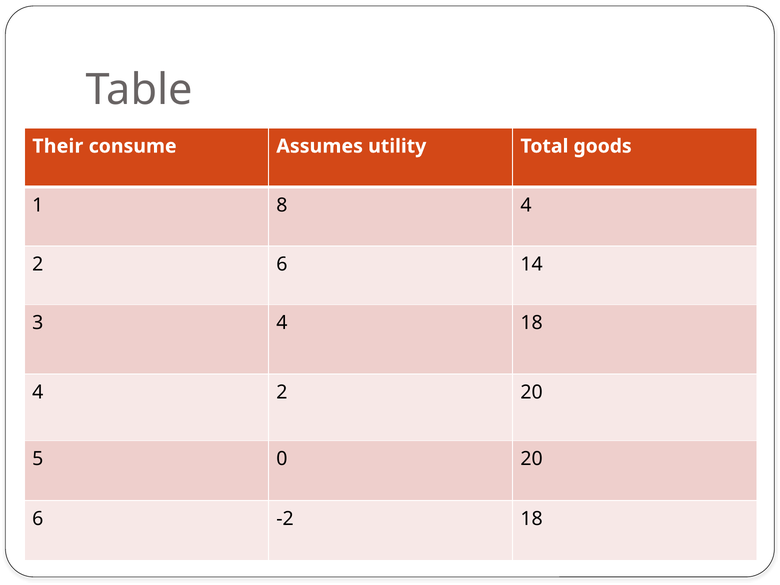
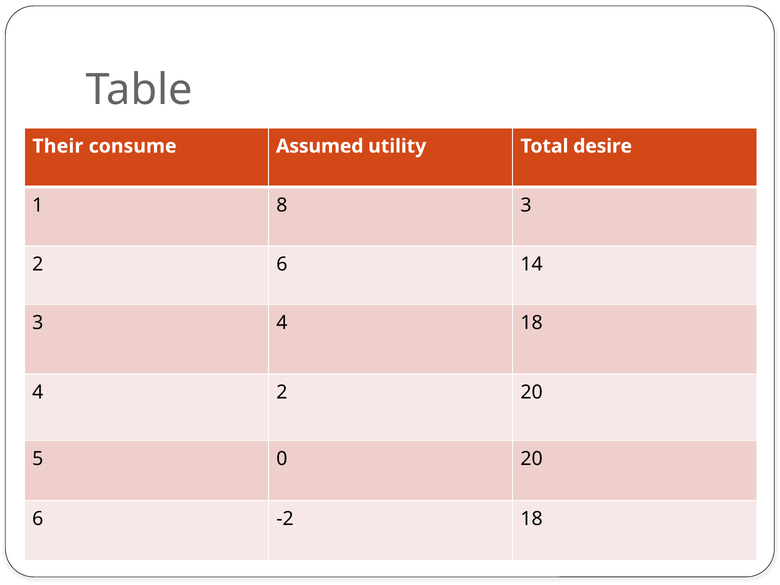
Assumes: Assumes -> Assumed
goods: goods -> desire
8 4: 4 -> 3
